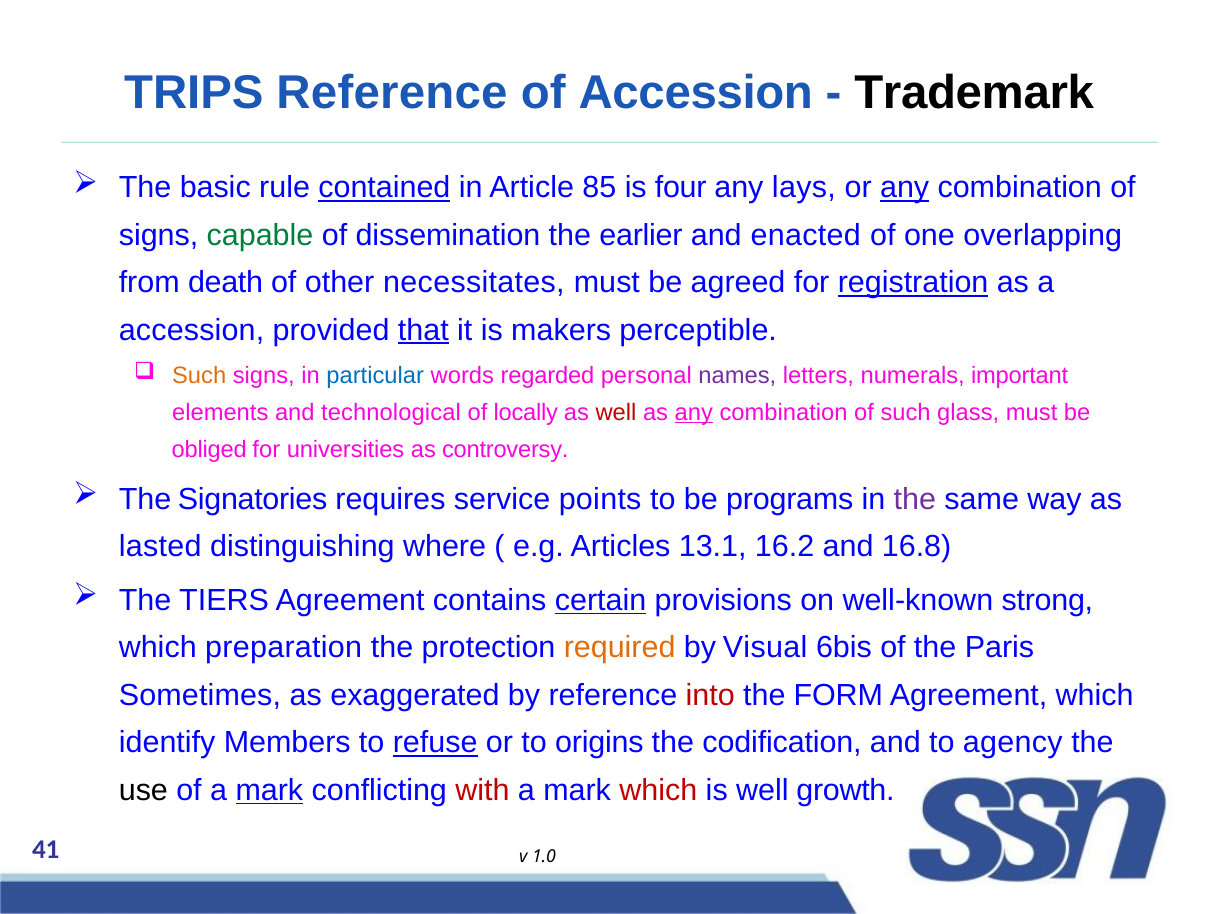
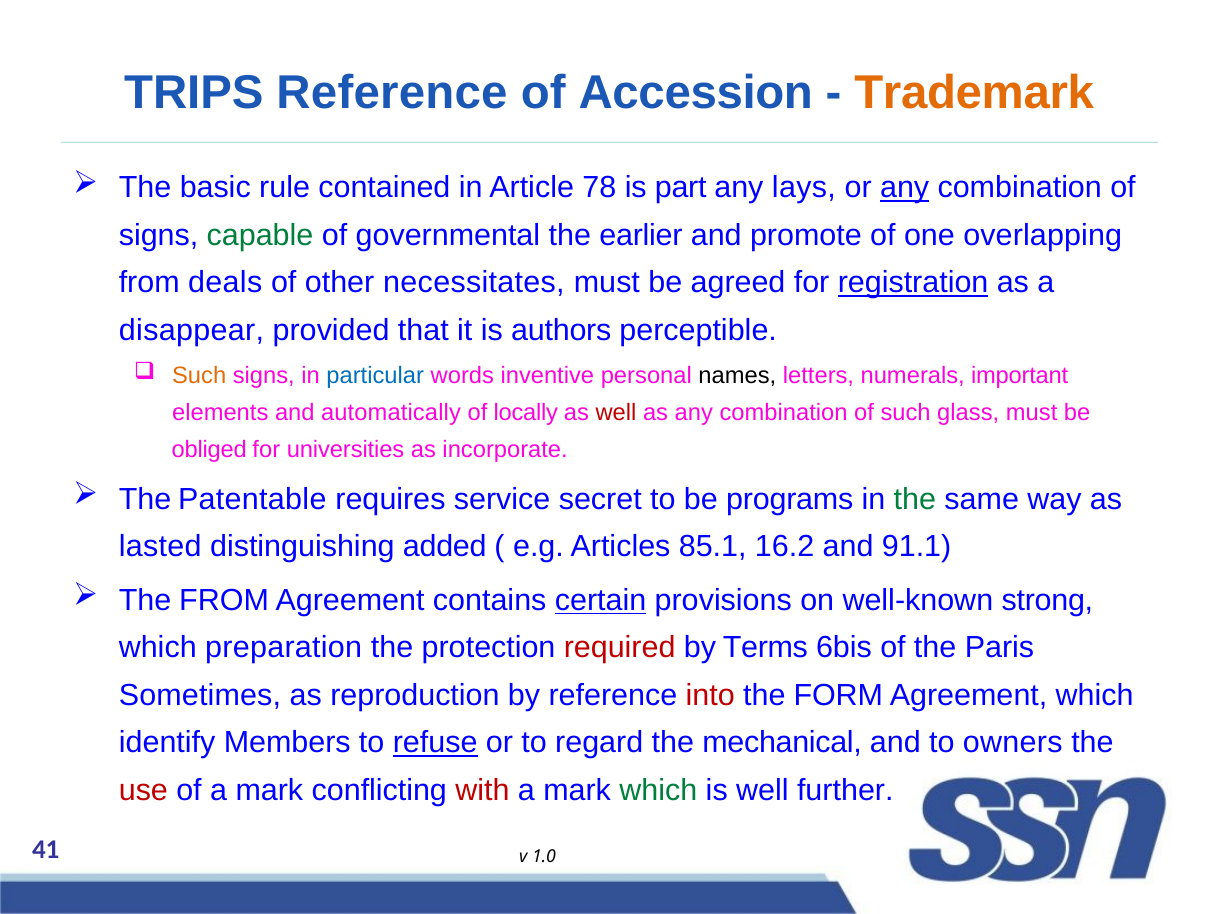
Trademark colour: black -> orange
contained underline: present -> none
85: 85 -> 78
four: four -> part
dissemination: dissemination -> governmental
enacted: enacted -> promote
death: death -> deals
accession at (192, 330): accession -> disappear
that underline: present -> none
makers: makers -> authors
regarded: regarded -> inventive
names colour: purple -> black
technological: technological -> automatically
any at (694, 412) underline: present -> none
controversy: controversy -> incorporate
Signatories: Signatories -> Patentable
points: points -> secret
the at (915, 499) colour: purple -> green
where: where -> added
13.1: 13.1 -> 85.1
16.8: 16.8 -> 91.1
The TIERS: TIERS -> FROM
required colour: orange -> red
Visual: Visual -> Terms
exaggerated: exaggerated -> reproduction
origins: origins -> regard
codification: codification -> mechanical
agency: agency -> owners
use colour: black -> red
mark at (269, 791) underline: present -> none
which at (658, 791) colour: red -> green
growth: growth -> further
